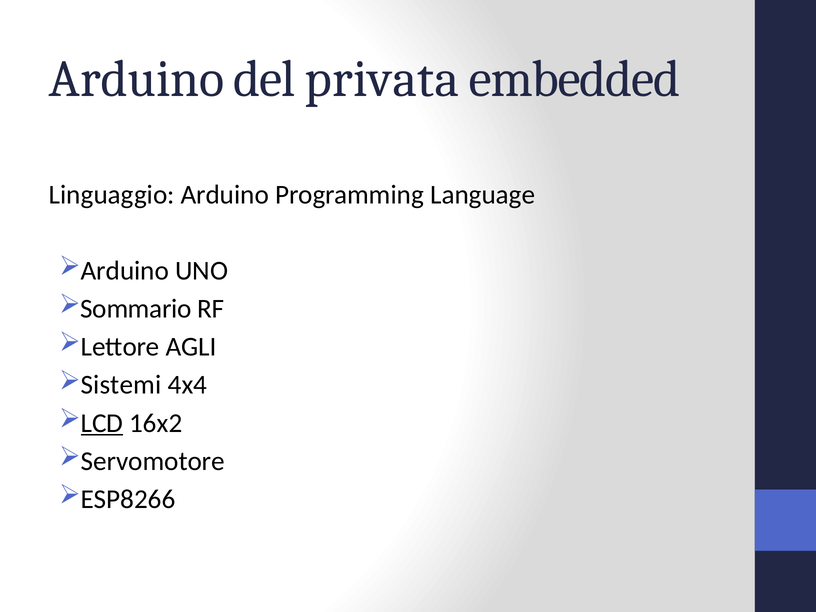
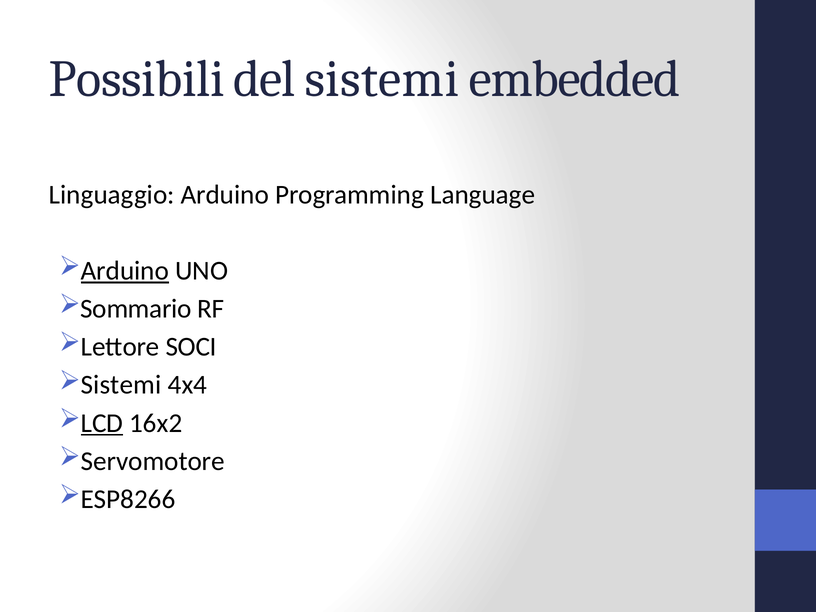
Arduino at (137, 79): Arduino -> Possibili
del privata: privata -> sistemi
Arduino at (125, 271) underline: none -> present
AGLI: AGLI -> SOCI
